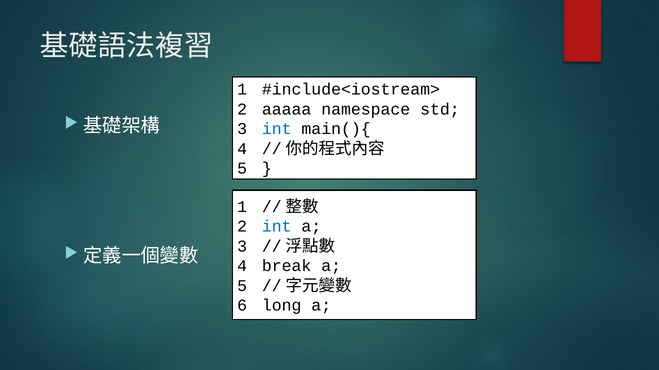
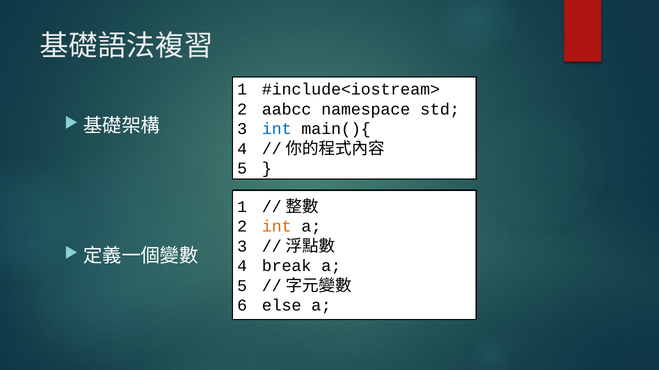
aaaaa: aaaaa -> aabcc
int at (277, 227) colour: blue -> orange
long: long -> else
